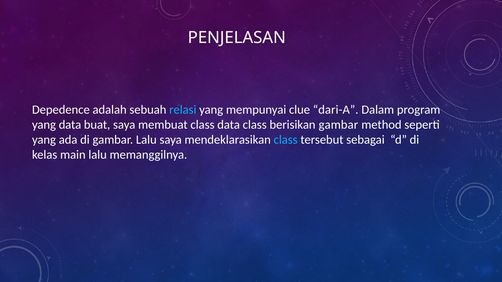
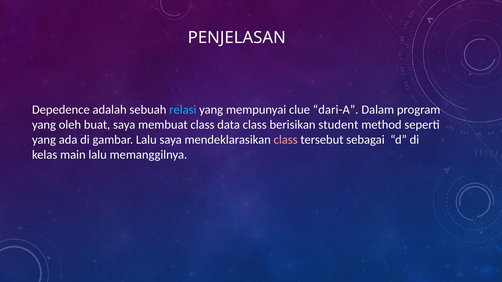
yang data: data -> oleh
berisikan gambar: gambar -> student
class at (286, 140) colour: light blue -> pink
